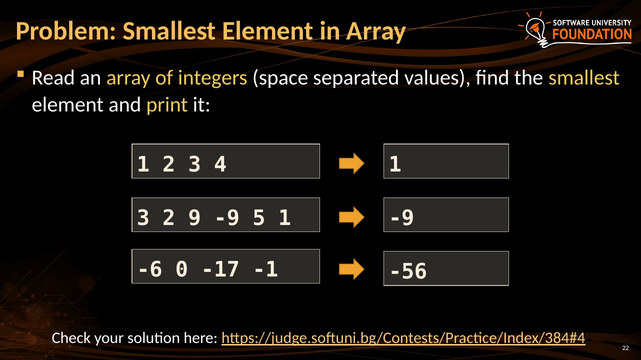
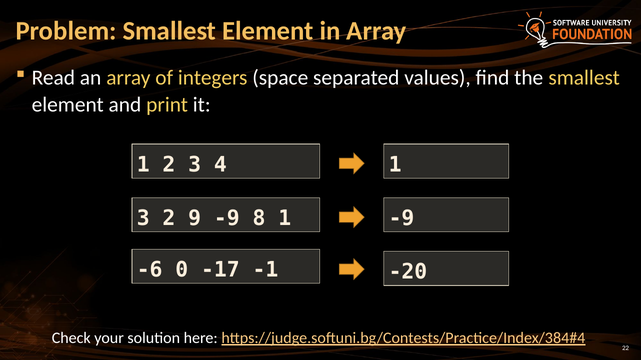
5: 5 -> 8
-56: -56 -> -20
